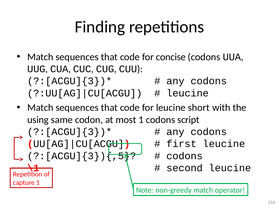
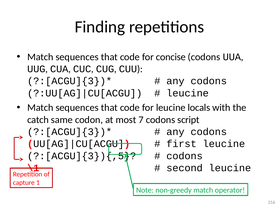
short: short -> locals
using: using -> catch
most 1: 1 -> 7
